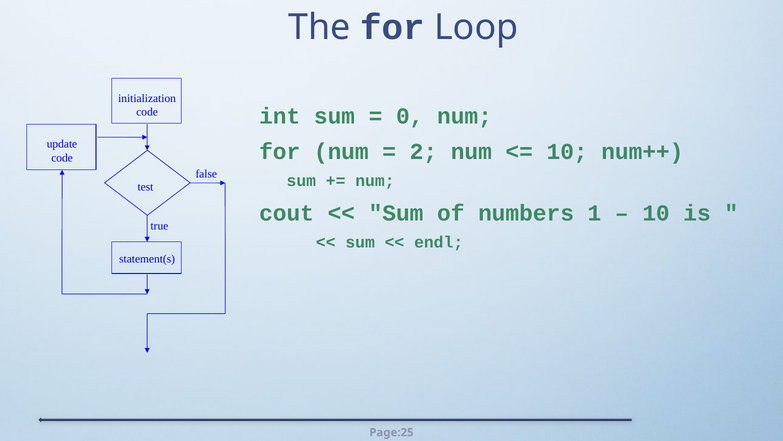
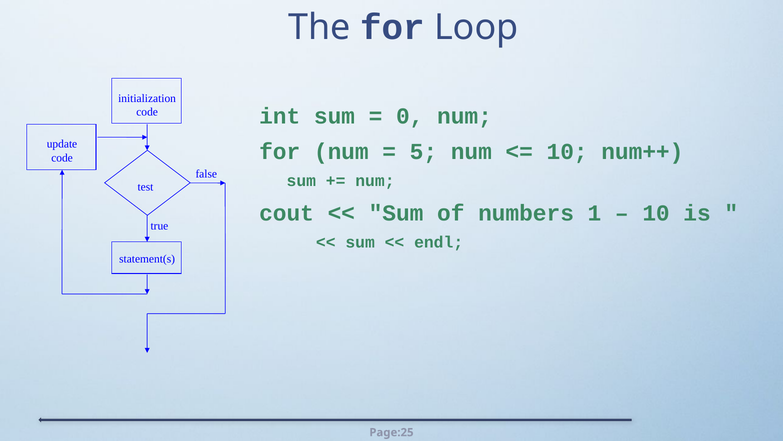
2: 2 -> 5
